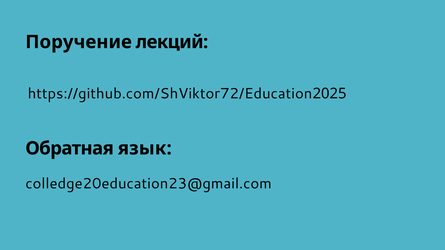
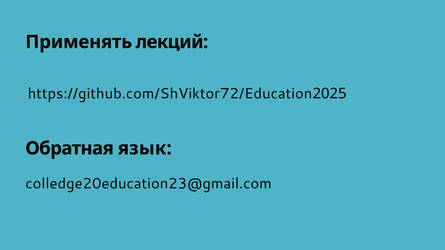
Поручение: Поручение -> Применять
